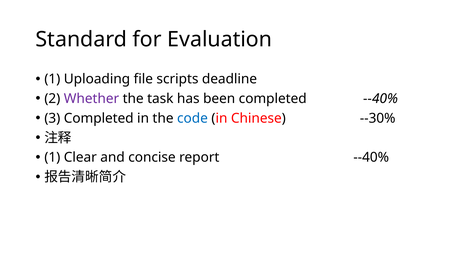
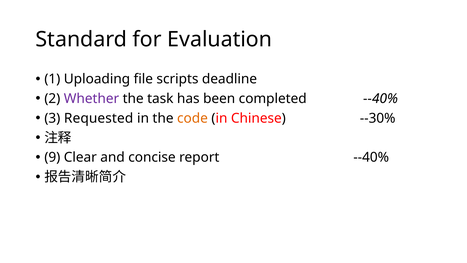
3 Completed: Completed -> Requested
code colour: blue -> orange
1 at (52, 157): 1 -> 9
